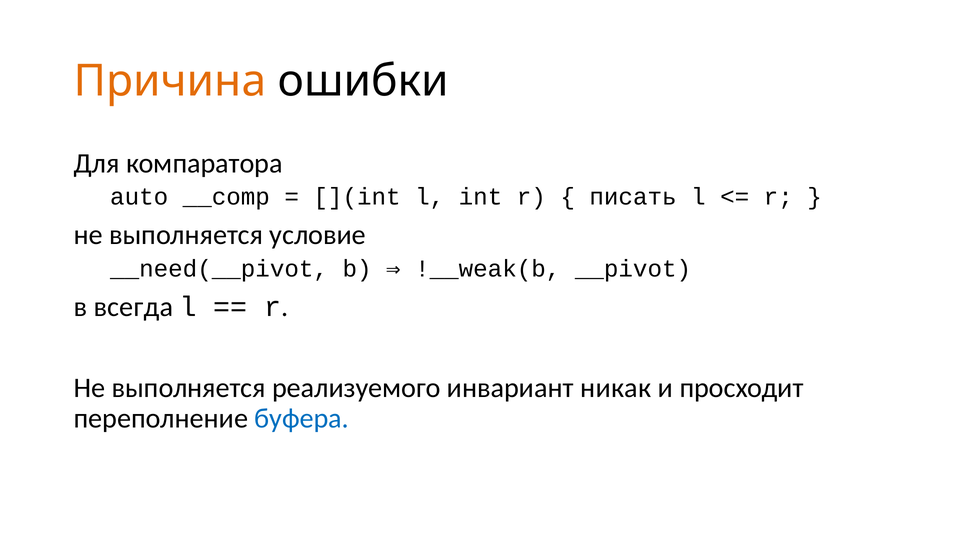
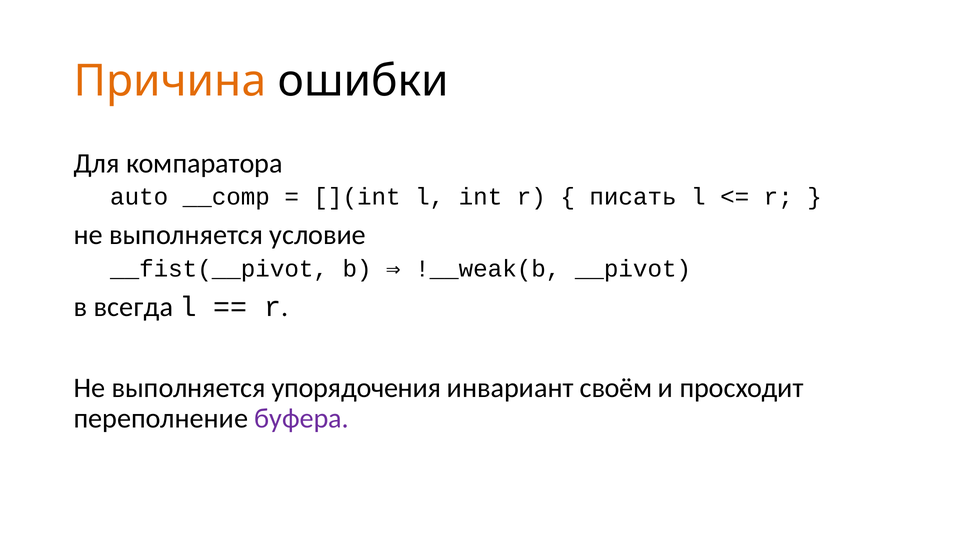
__need(__pivot: __need(__pivot -> __fist(__pivot
реализуемого: реализуемого -> упорядочения
никак: никак -> своём
буфера colour: blue -> purple
